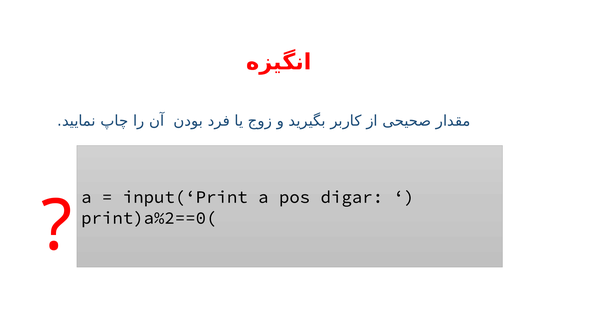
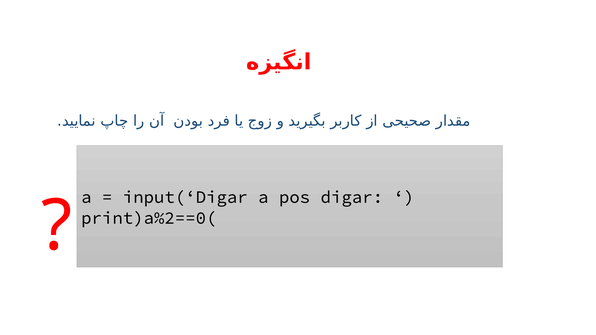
input(‘Print: input(‘Print -> input(‘Digar
